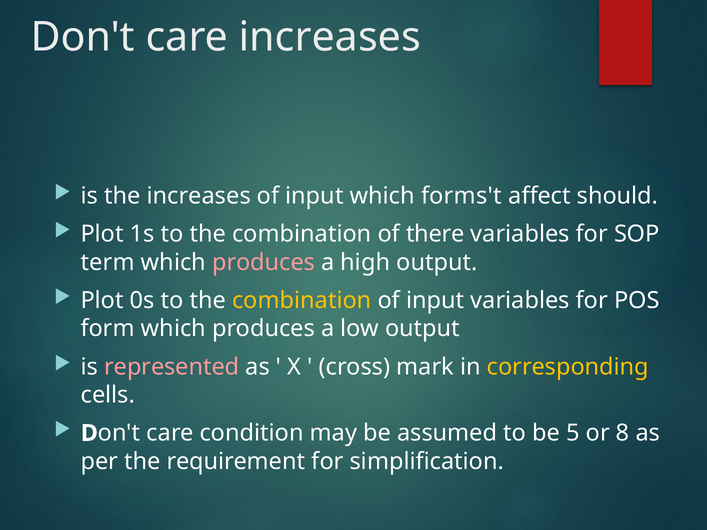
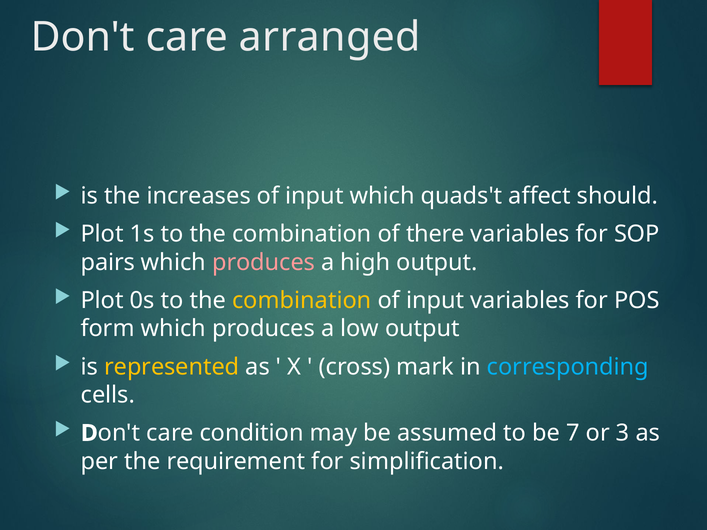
care increases: increases -> arranged
forms't: forms't -> quads't
term: term -> pairs
represented colour: pink -> yellow
corresponding colour: yellow -> light blue
5: 5 -> 7
8: 8 -> 3
